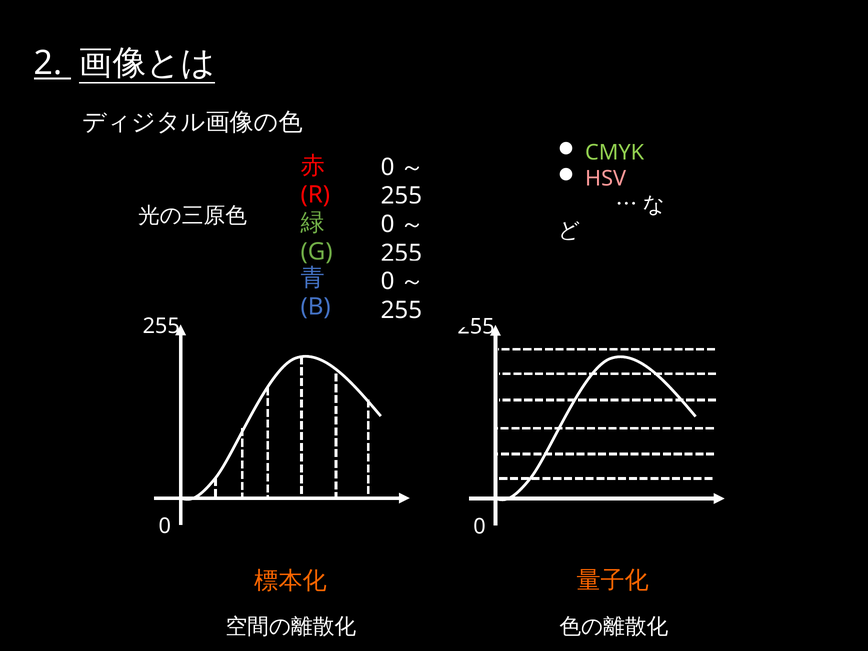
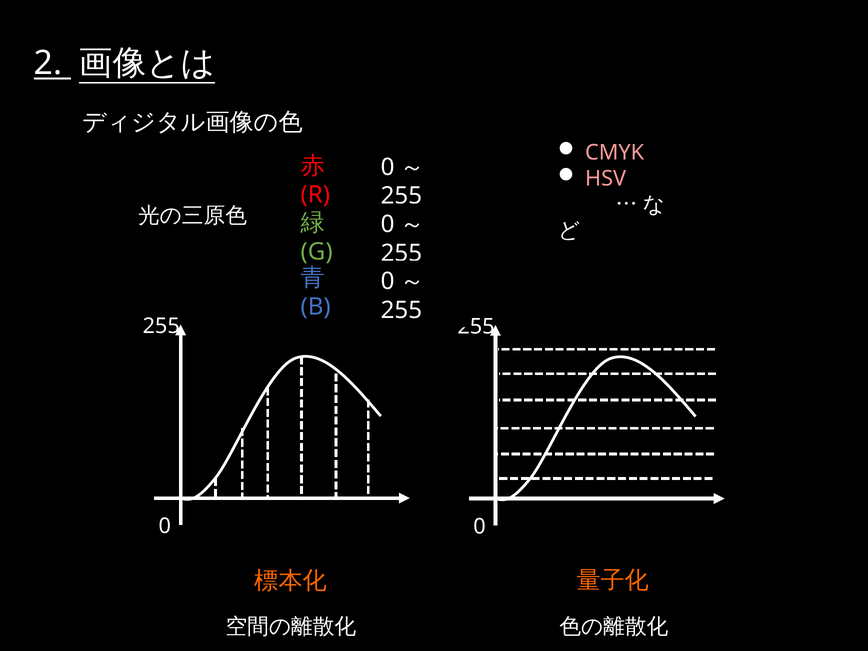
CMYK colour: light green -> pink
